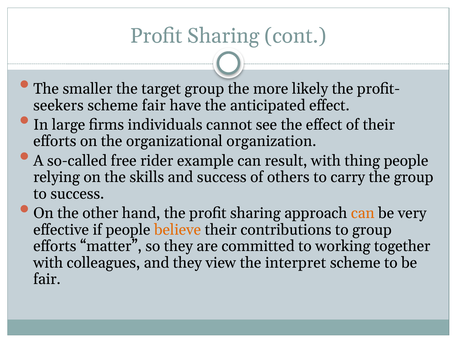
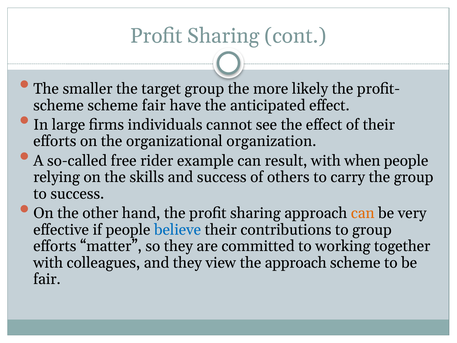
seekers at (58, 105): seekers -> scheme
thing: thing -> when
believe colour: orange -> blue
the interpret: interpret -> approach
